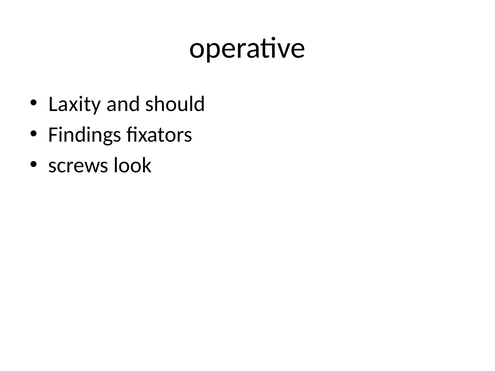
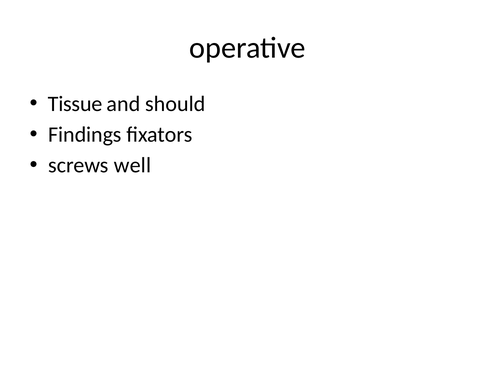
Laxity: Laxity -> Tissue
look: look -> well
